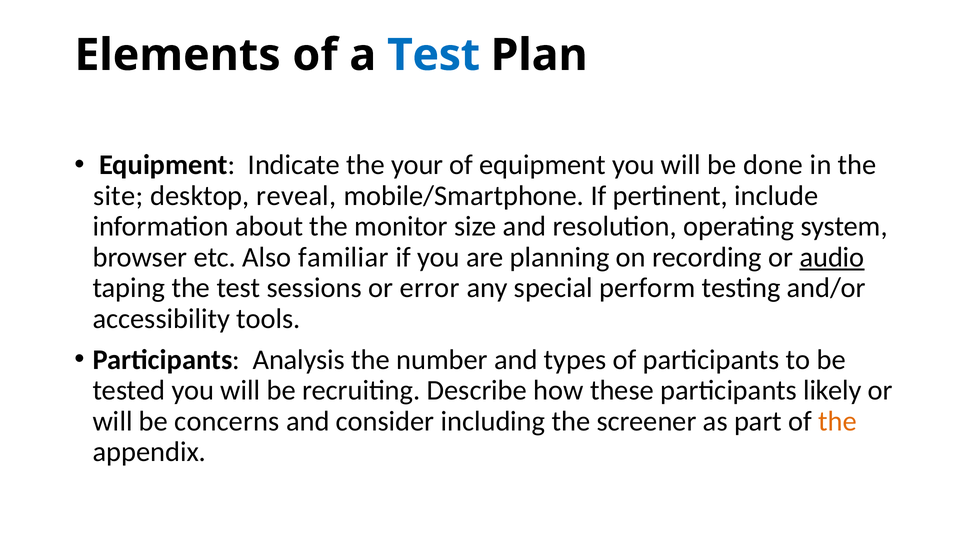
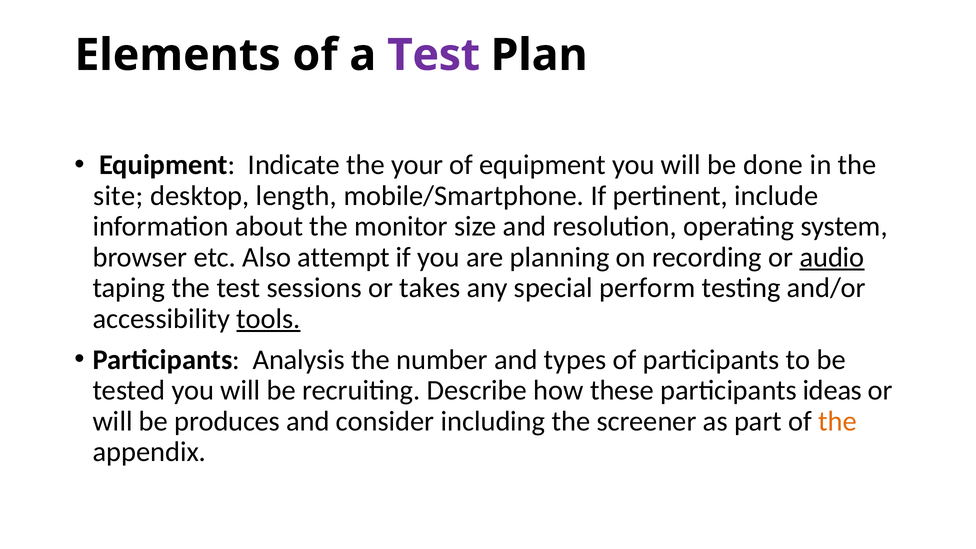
Test at (434, 55) colour: blue -> purple
reveal: reveal -> length
familiar: familiar -> attempt
error: error -> takes
tools underline: none -> present
likely: likely -> ideas
concerns: concerns -> produces
